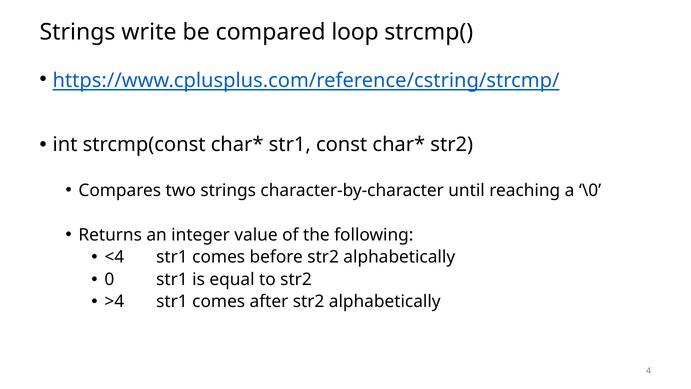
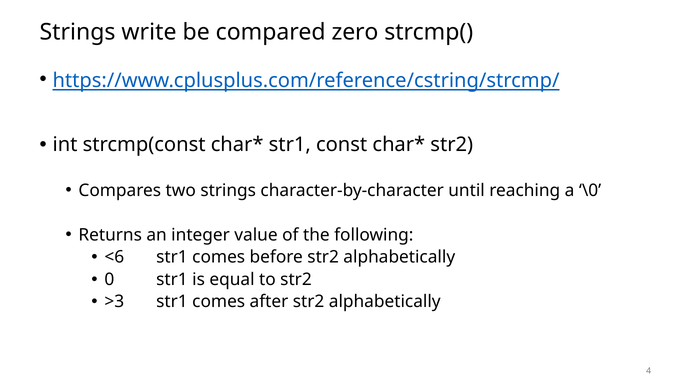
loop: loop -> zero
<4: <4 -> <6
>4: >4 -> >3
